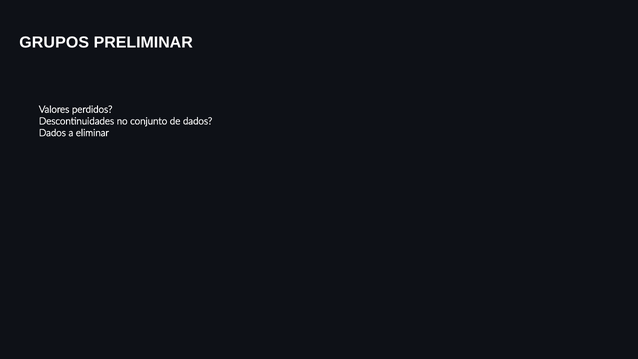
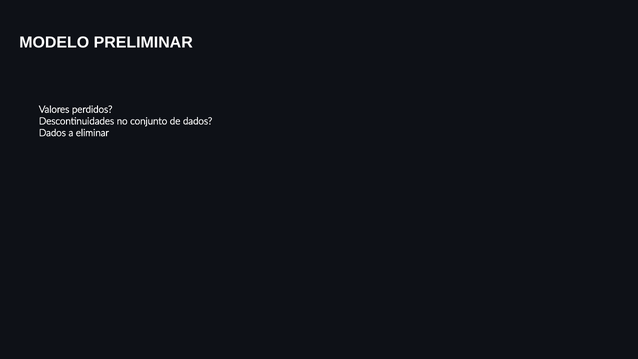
GRUPOS: GRUPOS -> MODELO
